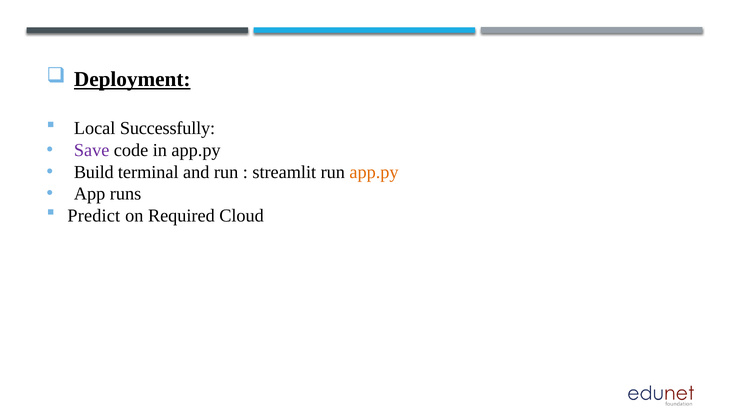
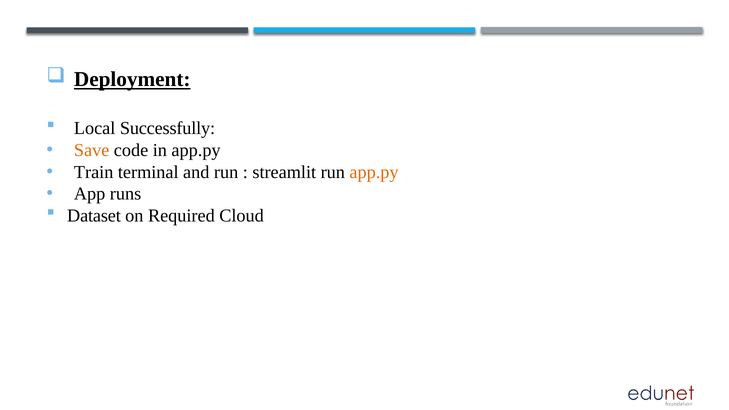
Save colour: purple -> orange
Build: Build -> Train
Predict: Predict -> Dataset
